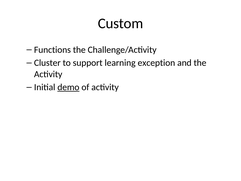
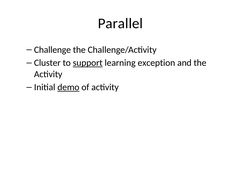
Custom: Custom -> Parallel
Functions: Functions -> Challenge
support underline: none -> present
